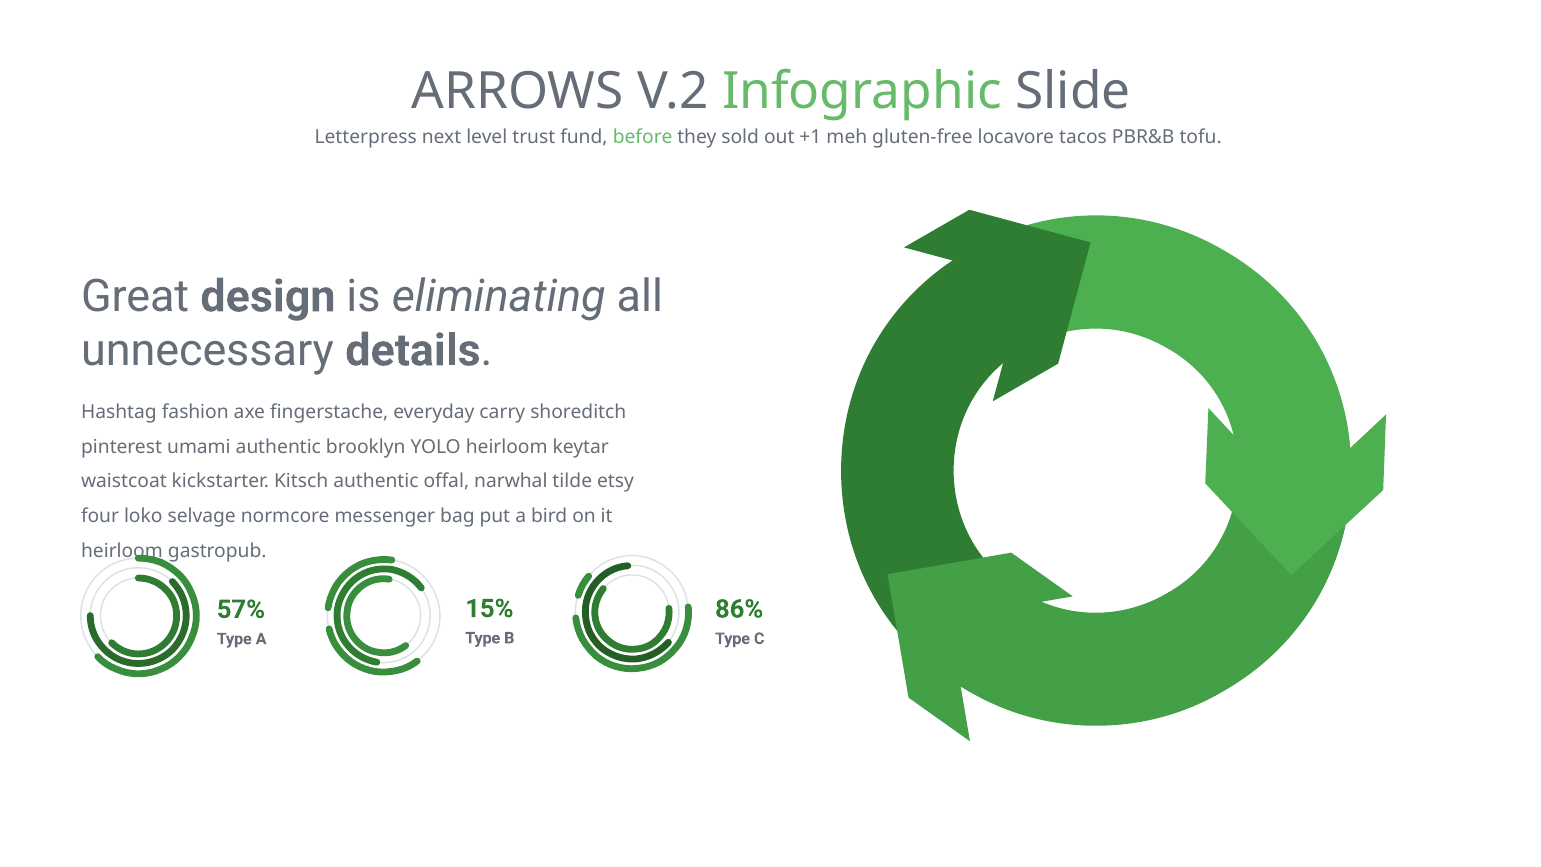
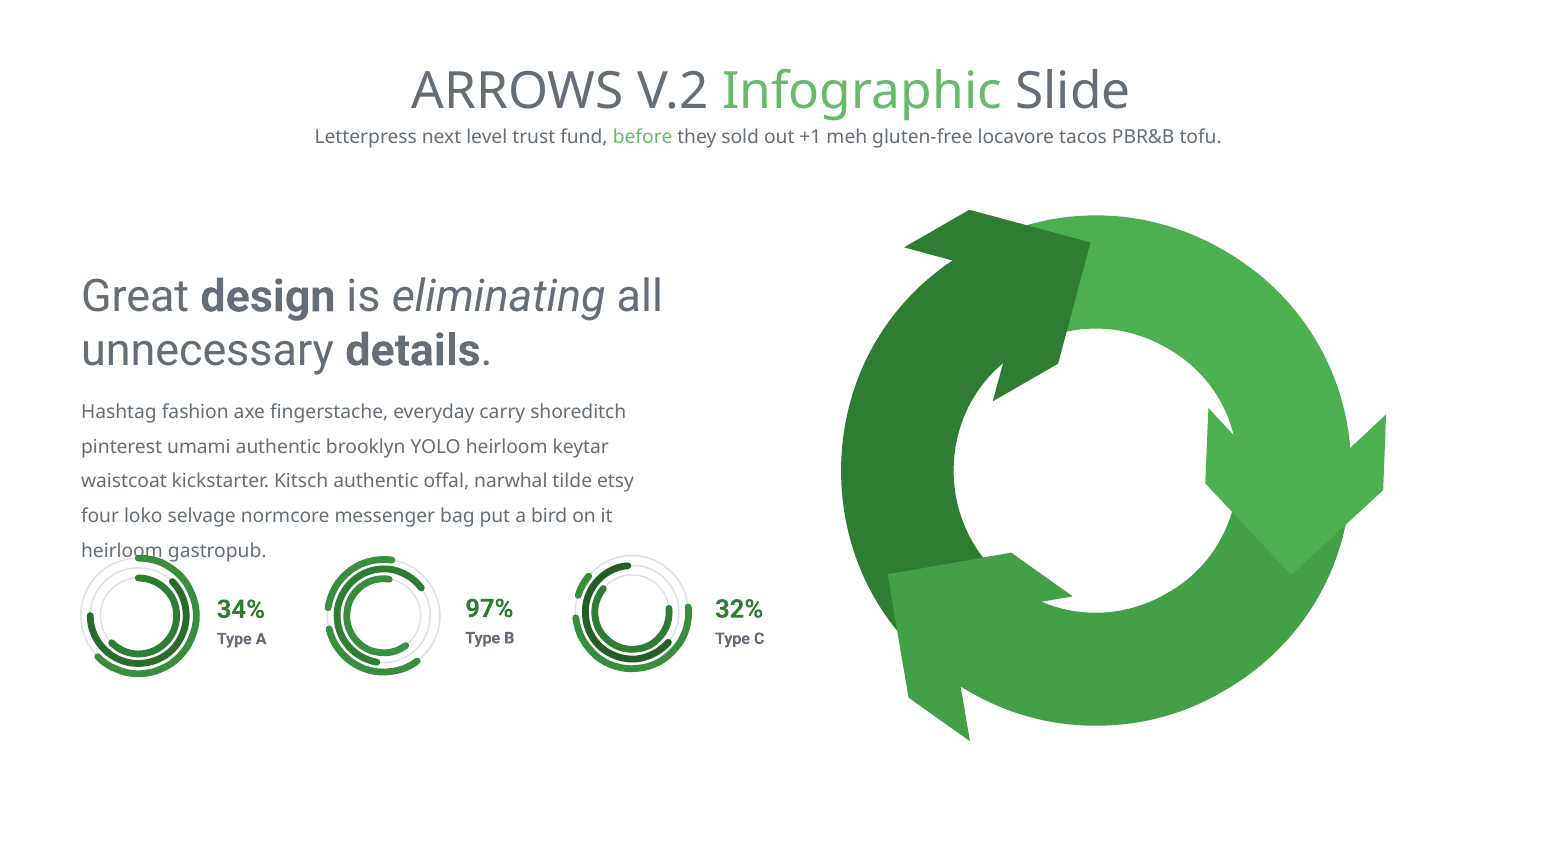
15%: 15% -> 97%
86%: 86% -> 32%
57%: 57% -> 34%
